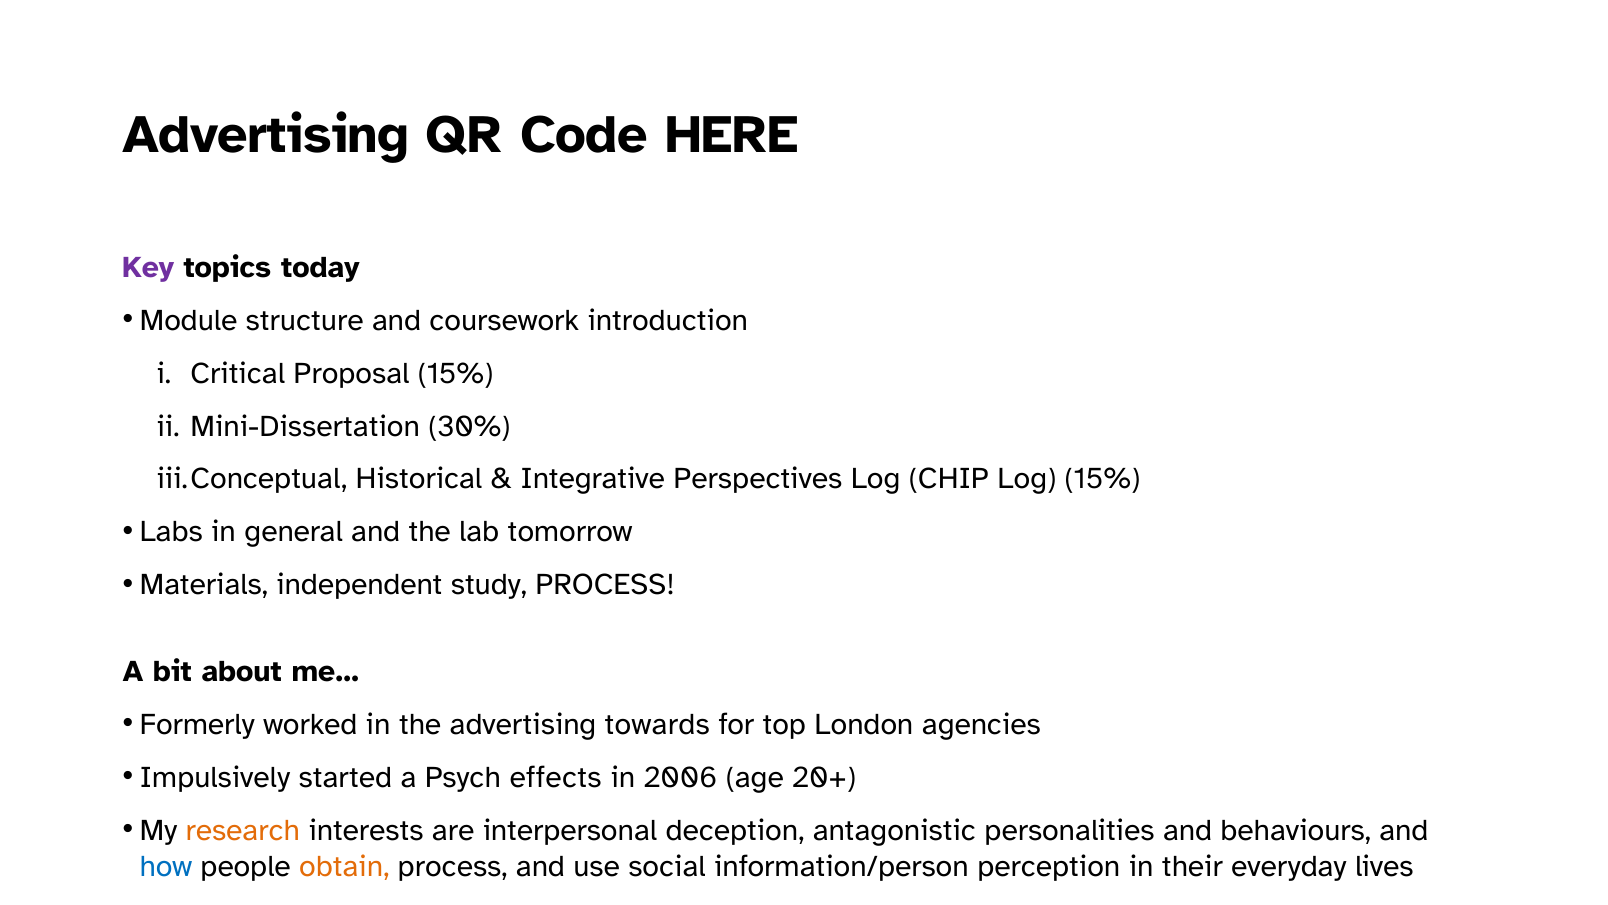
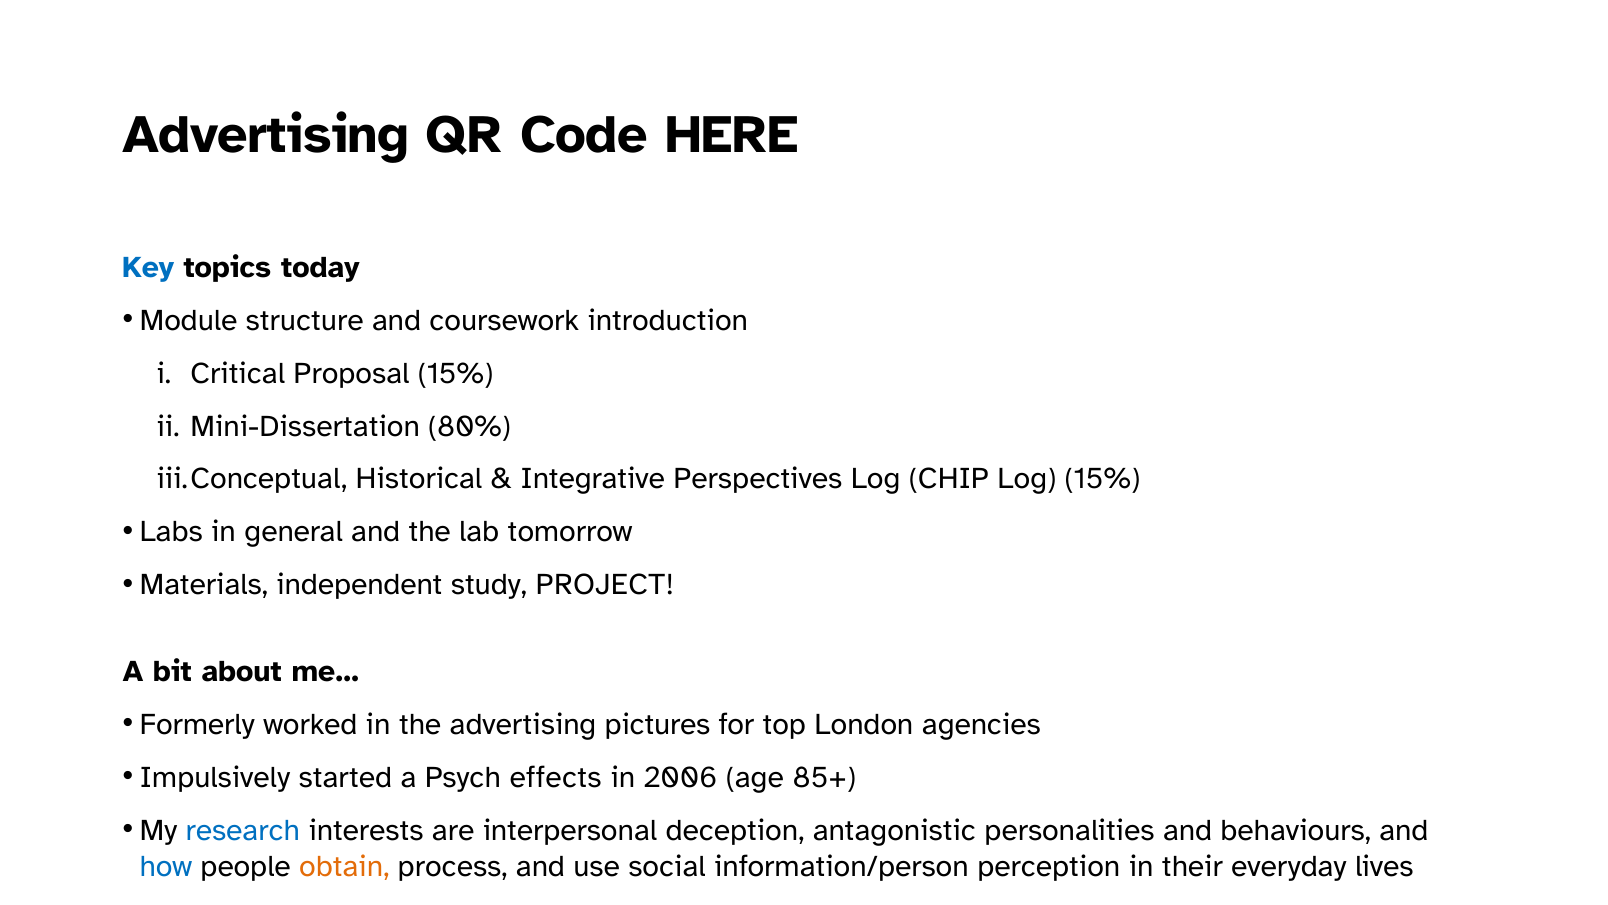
Key colour: purple -> blue
30%: 30% -> 80%
study PROCESS: PROCESS -> PROJECT
towards: towards -> pictures
20+: 20+ -> 85+
research at (243, 830) colour: orange -> blue
